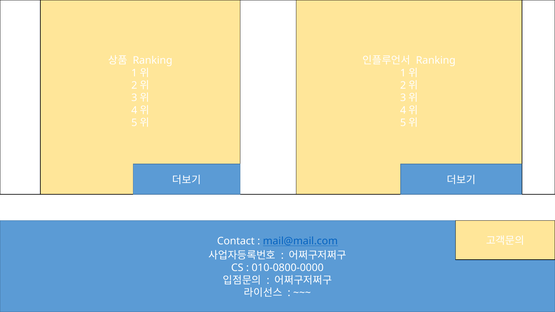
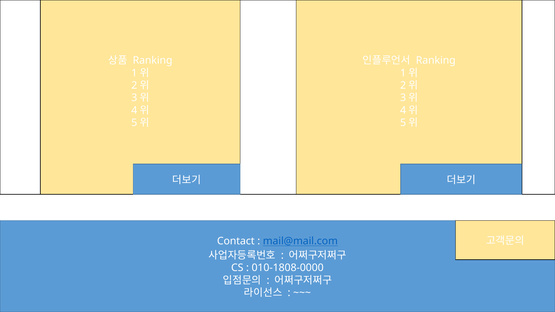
010-0800-0000: 010-0800-0000 -> 010-1808-0000
